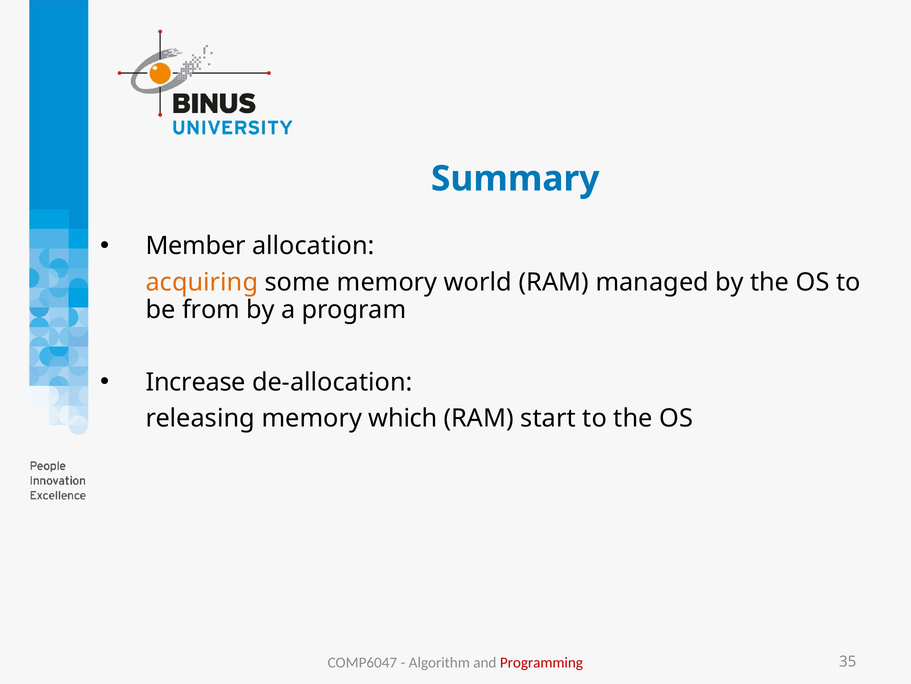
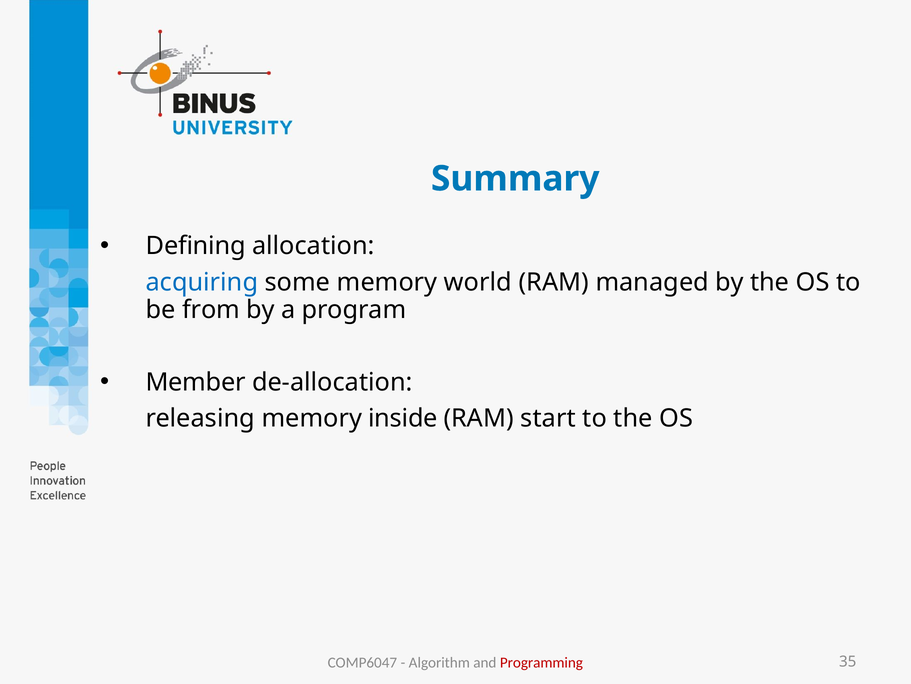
Member: Member -> Defining
acquiring colour: orange -> blue
Increase: Increase -> Member
which: which -> inside
